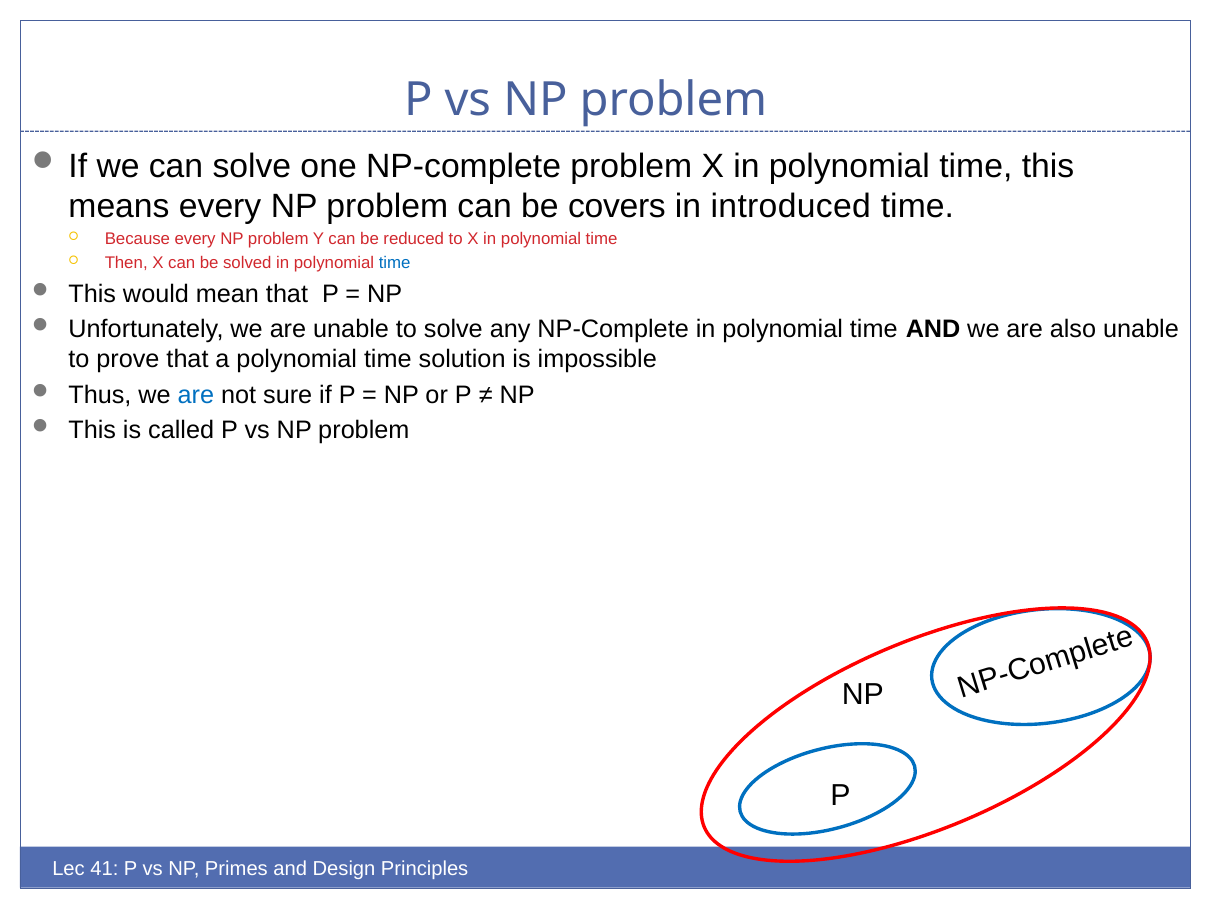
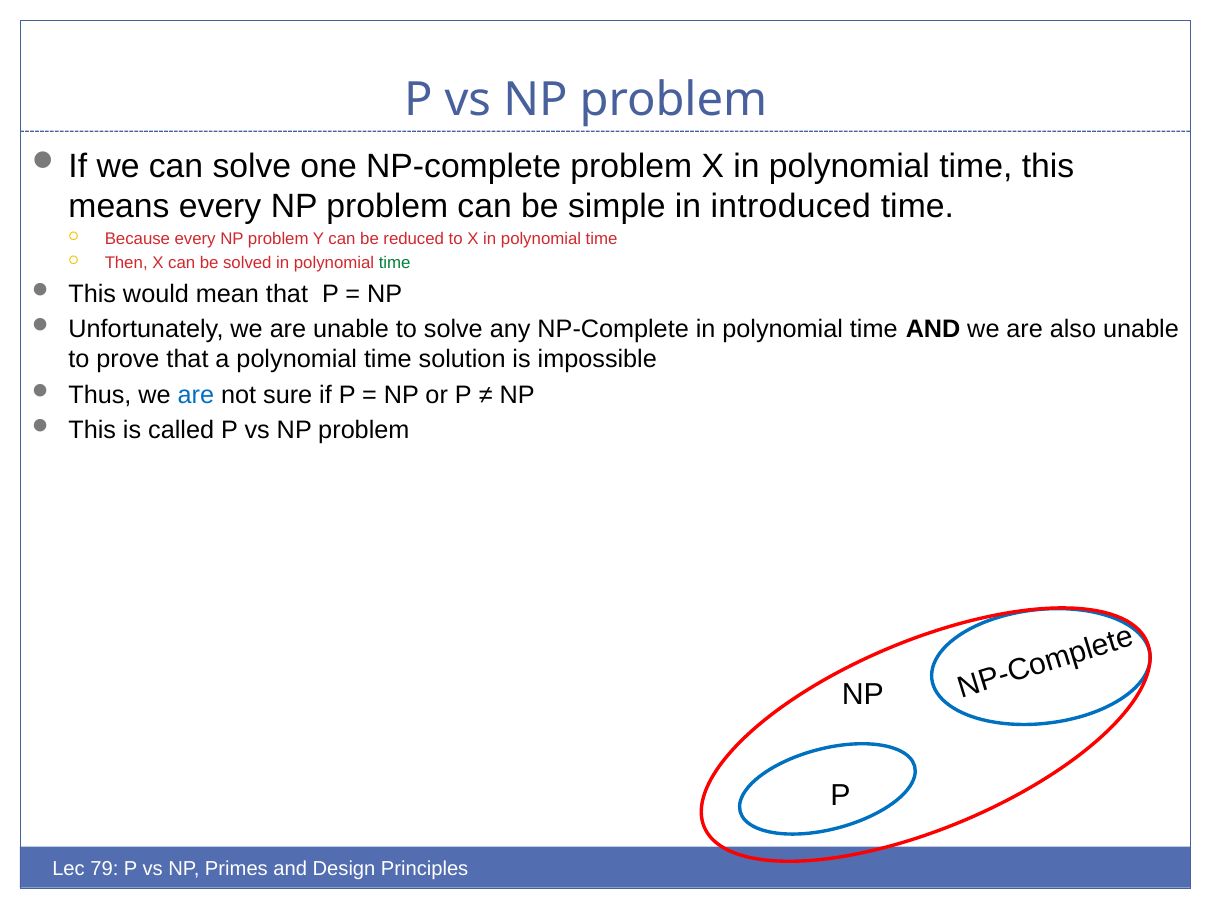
covers: covers -> simple
time at (395, 263) colour: blue -> green
41: 41 -> 79
